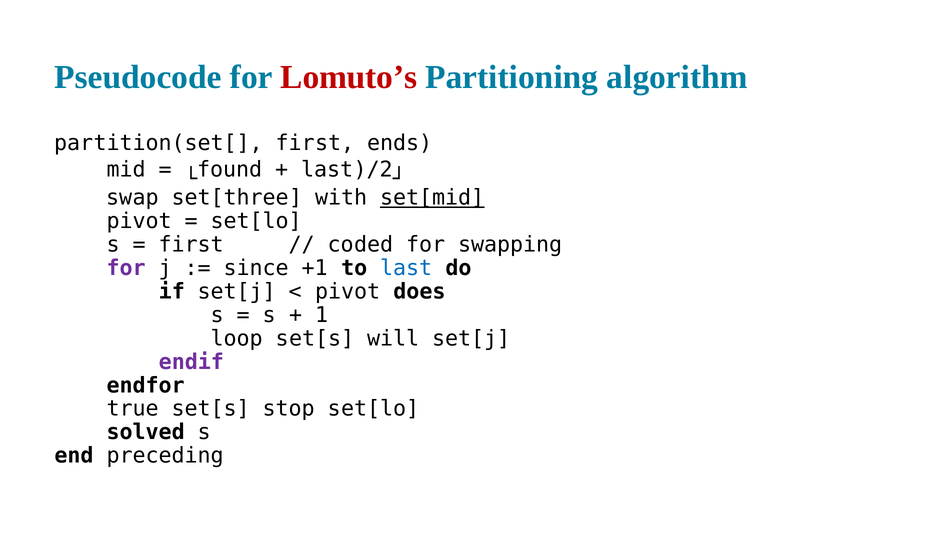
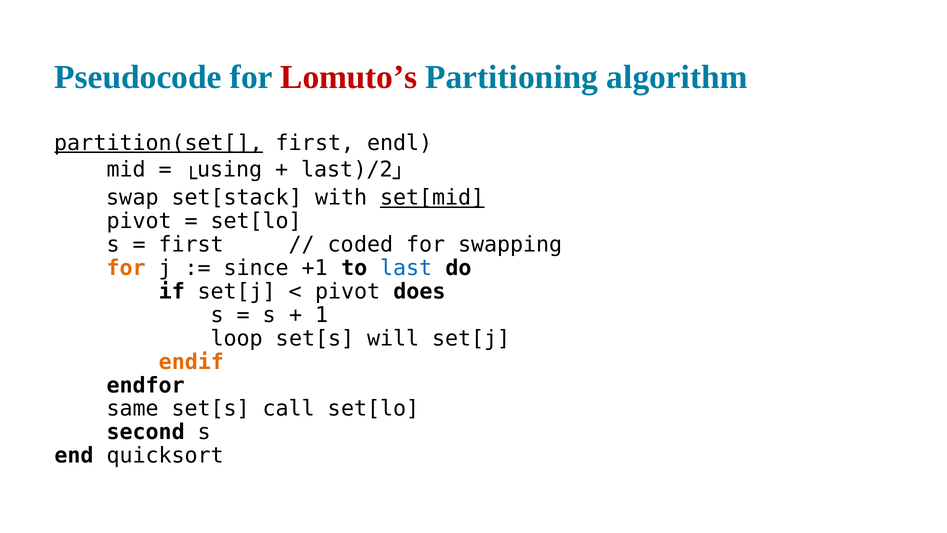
partition(set[ underline: none -> present
ends: ends -> endl
found: found -> using
set[three: set[three -> set[stack
for at (126, 268) colour: purple -> orange
endif colour: purple -> orange
true: true -> same
stop: stop -> call
solved: solved -> second
preceding: preceding -> quicksort
